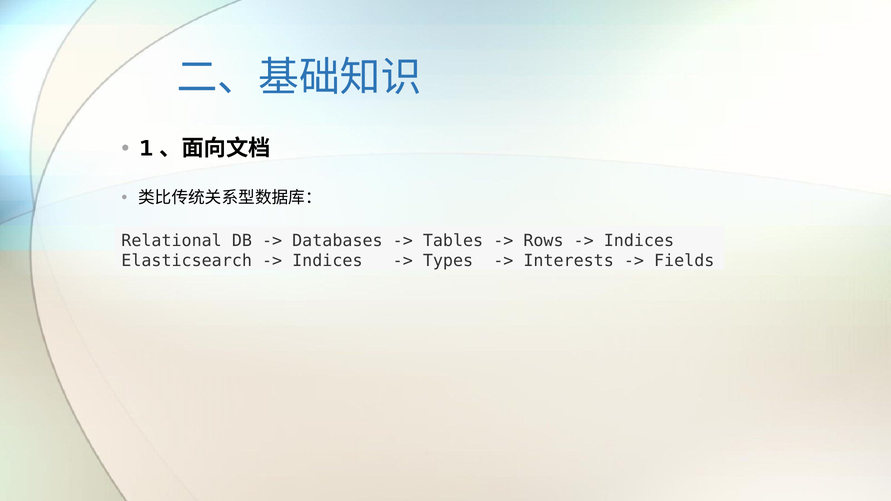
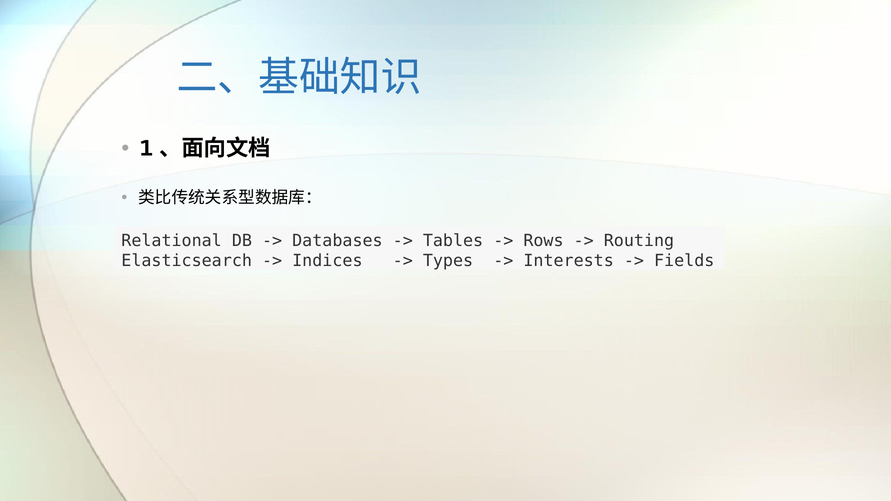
Indices at (639, 241): Indices -> Routing
